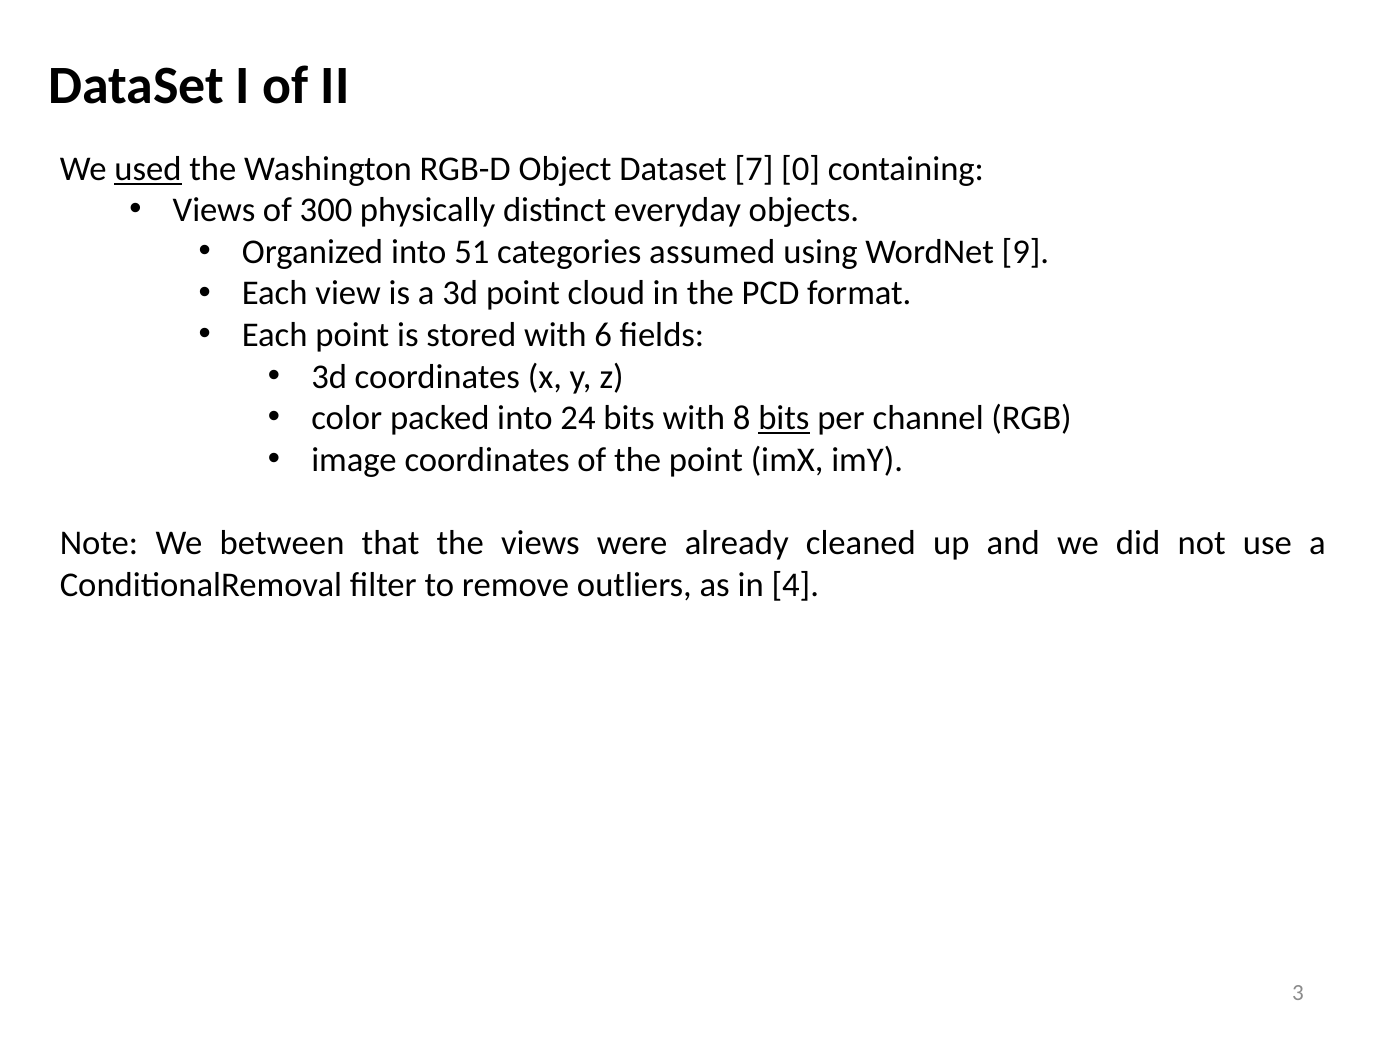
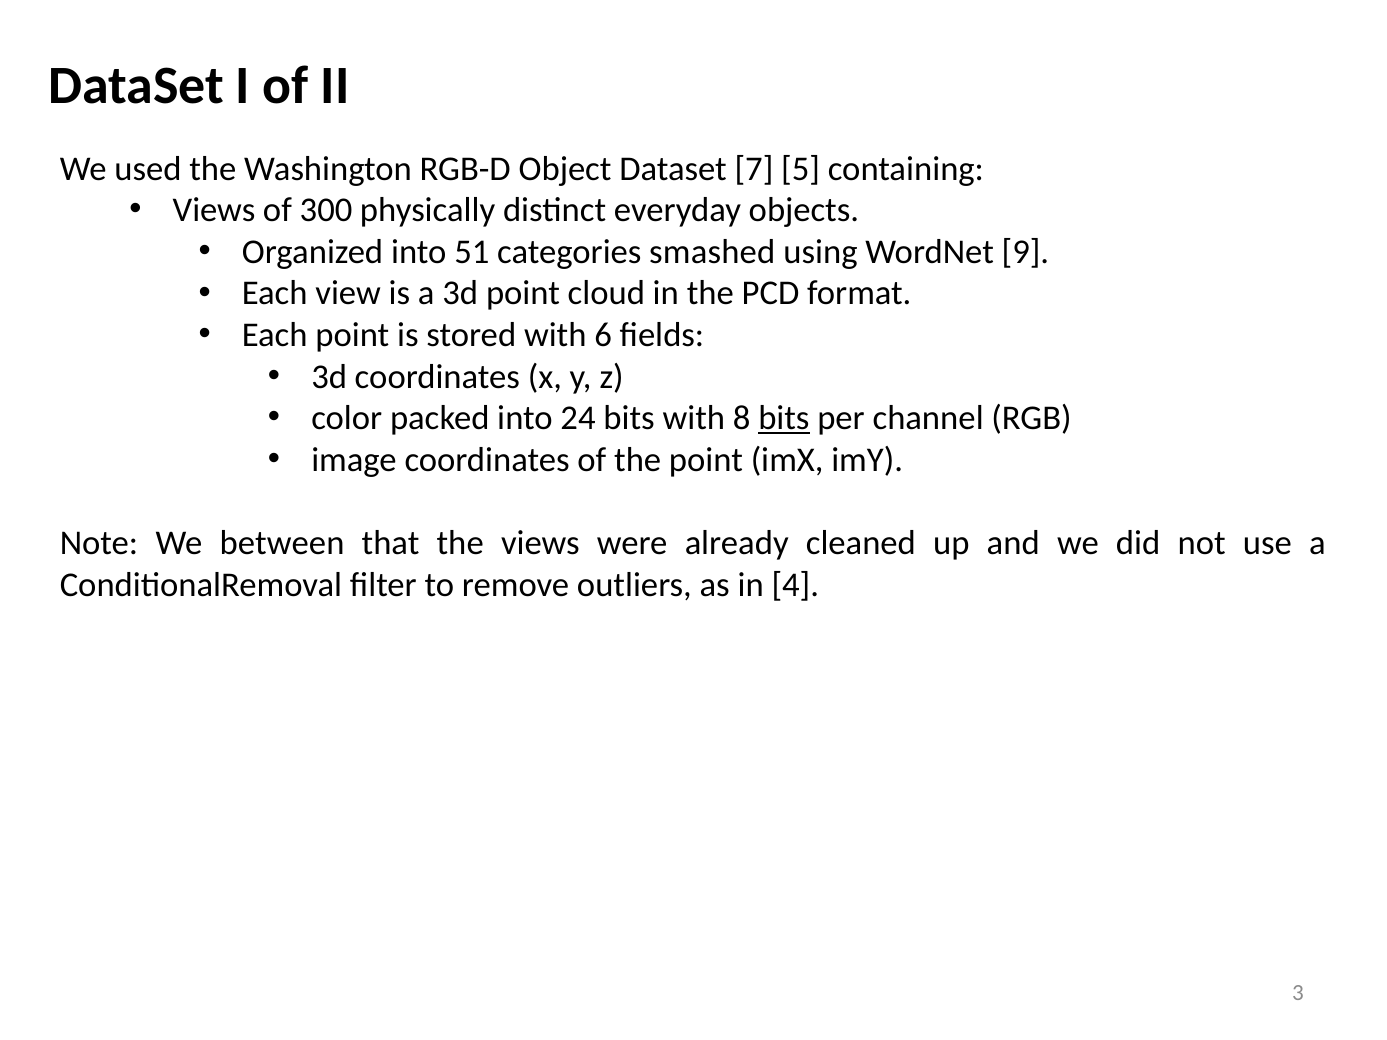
used underline: present -> none
0: 0 -> 5
assumed: assumed -> smashed
